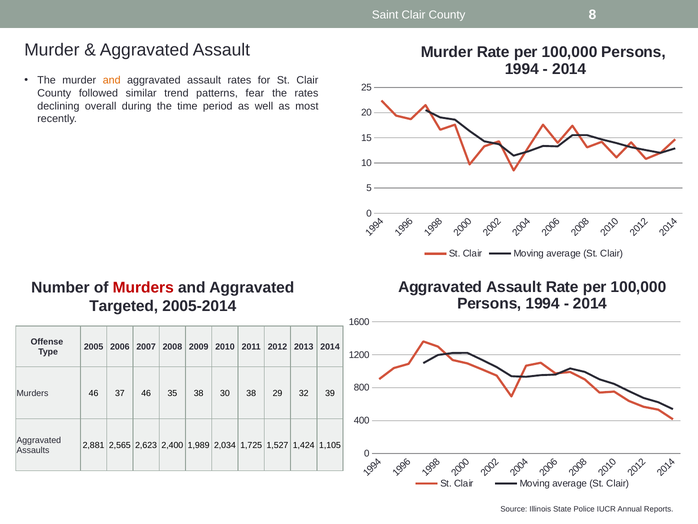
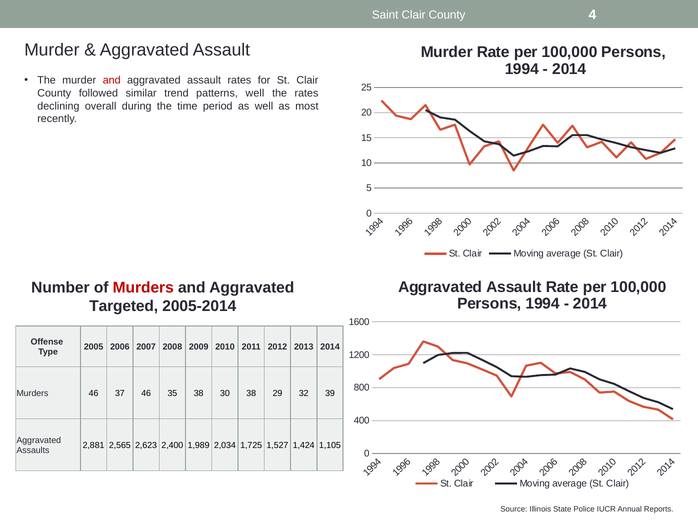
County 8: 8 -> 4
and at (112, 80) colour: orange -> red
patterns fear: fear -> well
